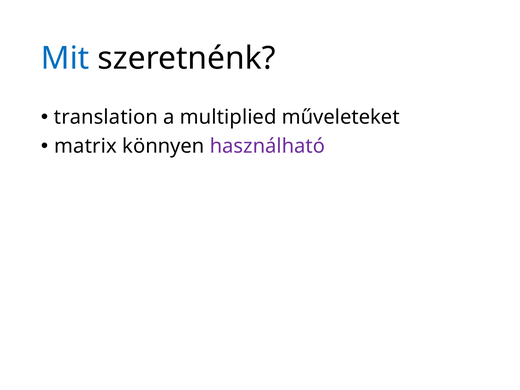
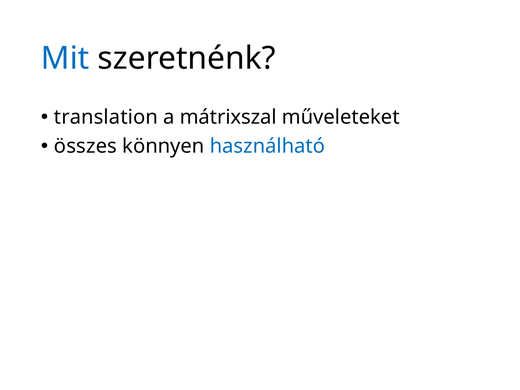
multiplied: multiplied -> mátrixszal
matrix: matrix -> összes
használható colour: purple -> blue
